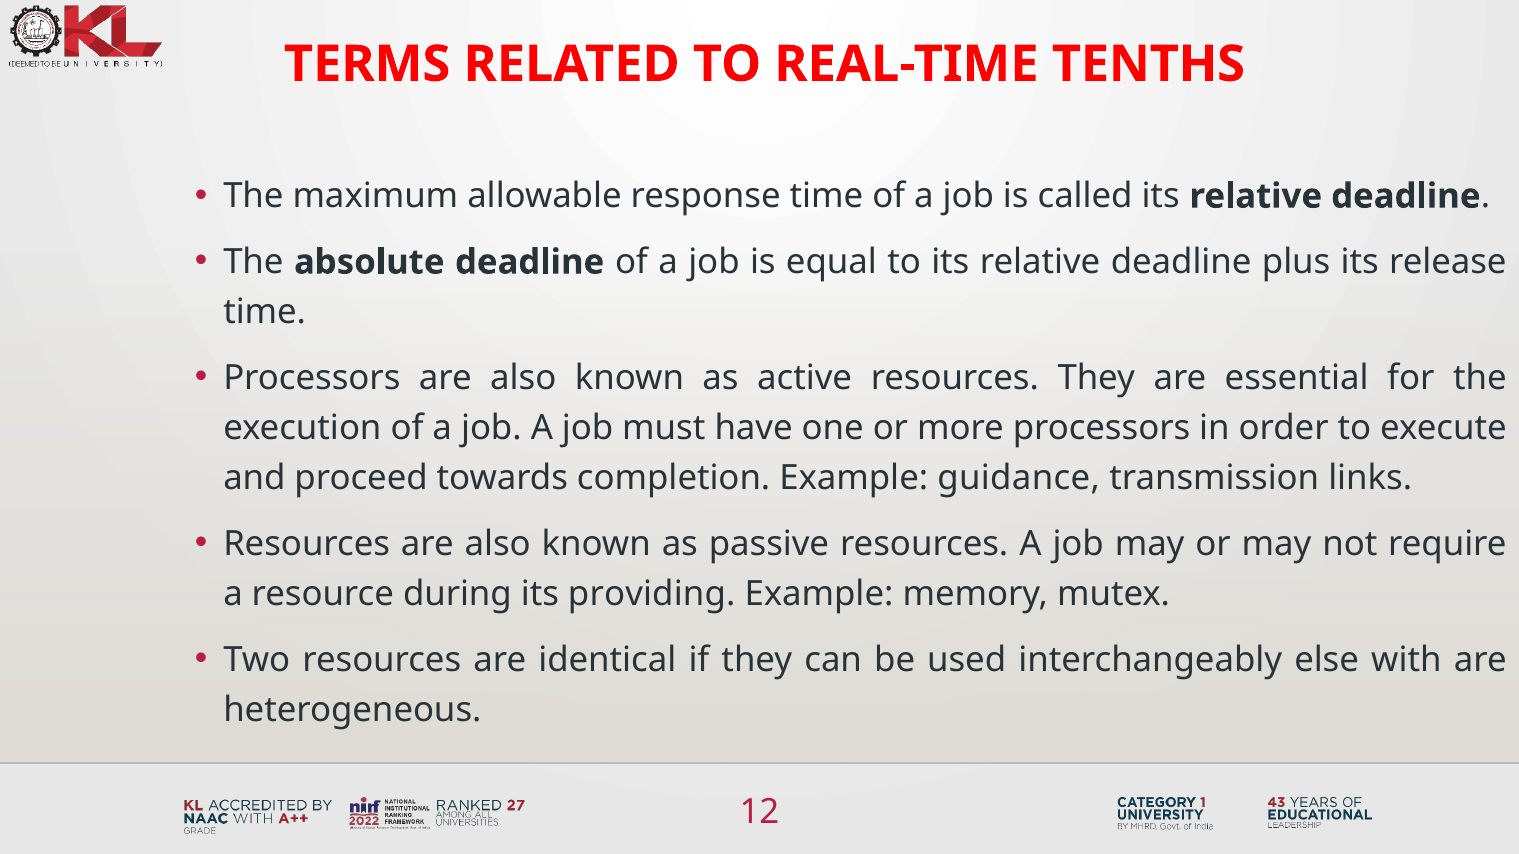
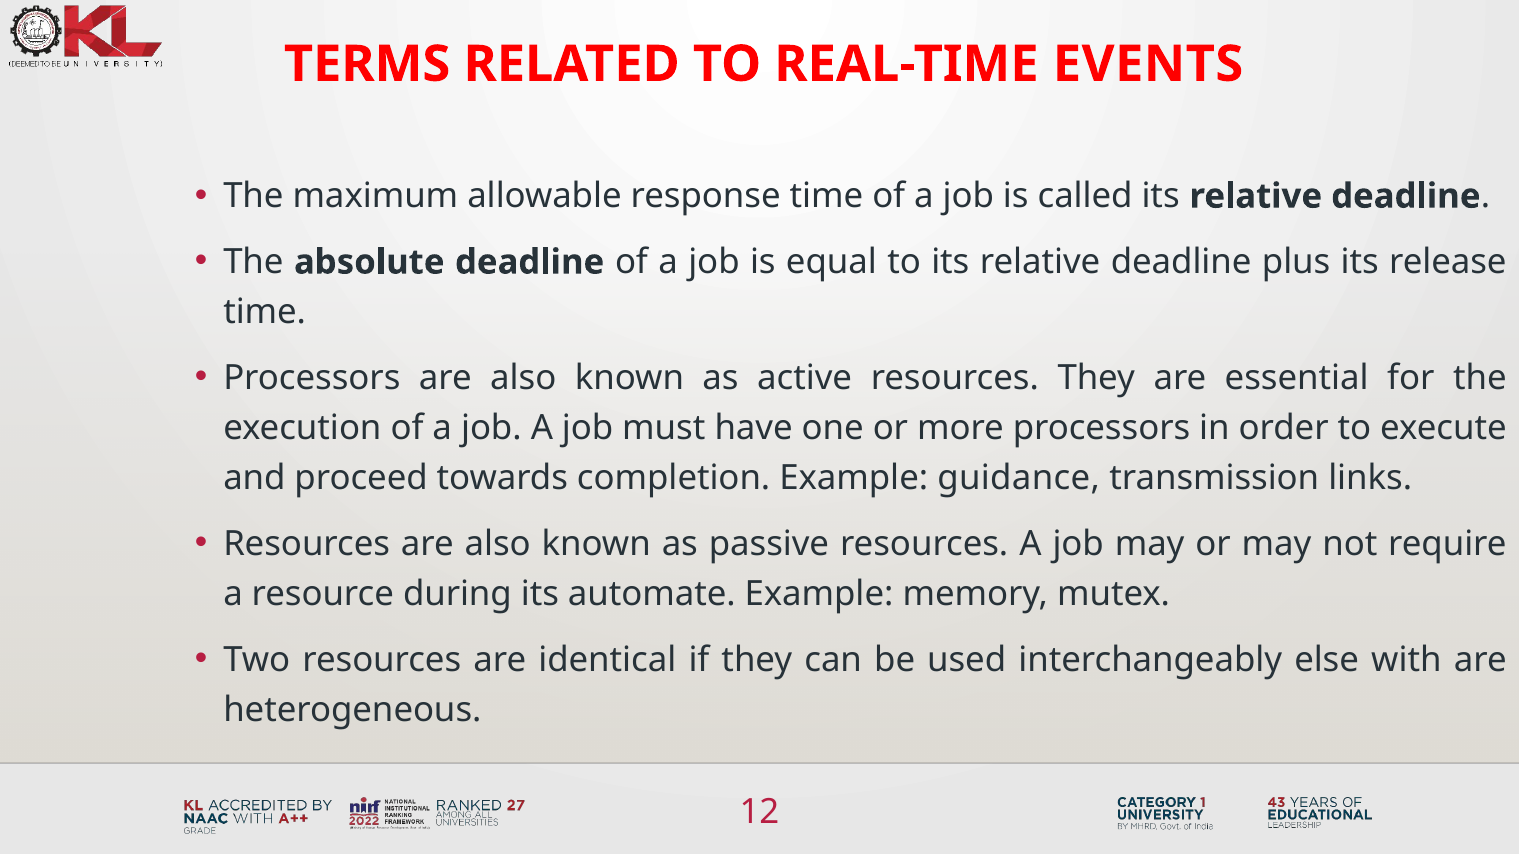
TENTHS: TENTHS -> EVENTS
providing: providing -> automate
